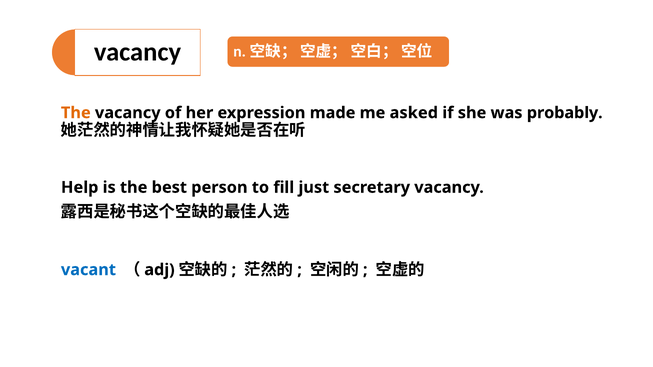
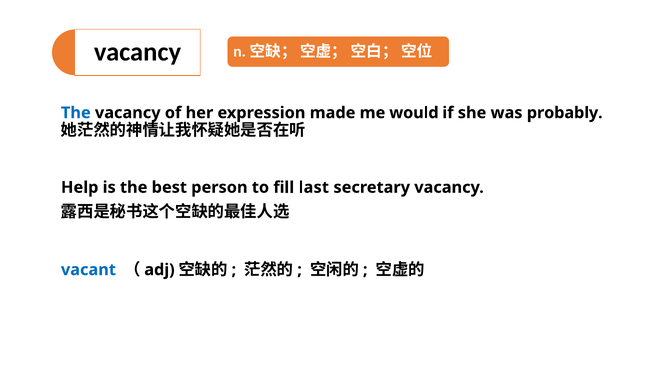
The at (76, 113) colour: orange -> blue
asked: asked -> would
just: just -> last
